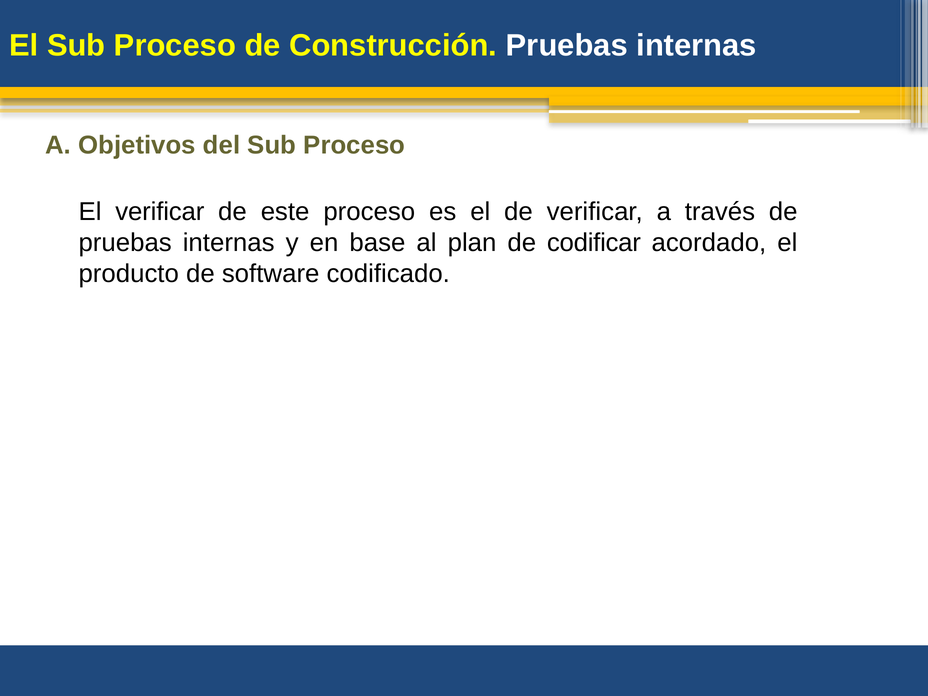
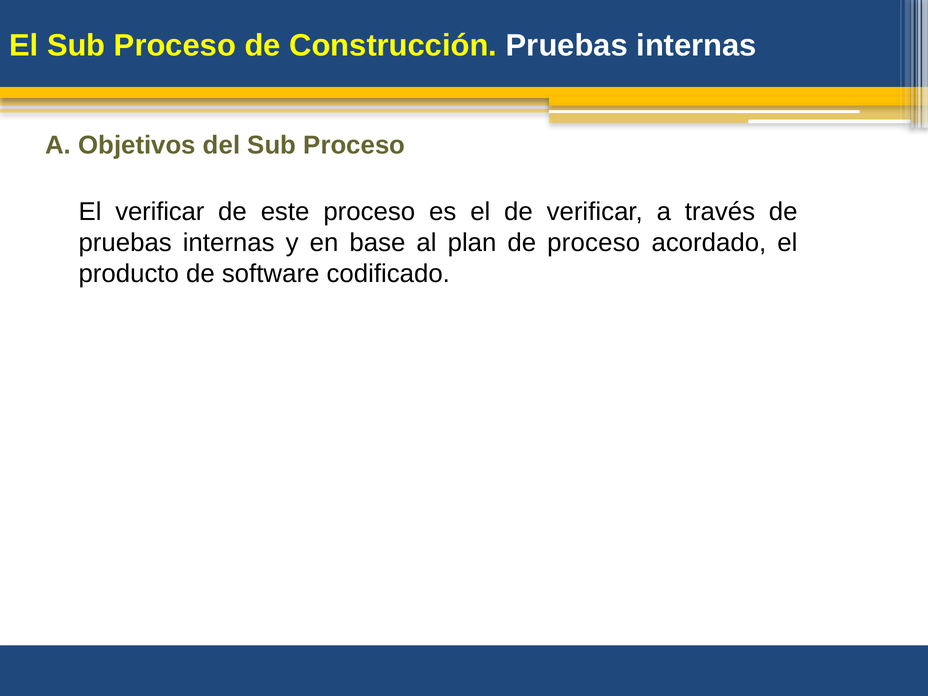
de codificar: codificar -> proceso
